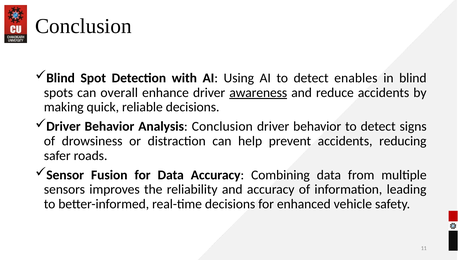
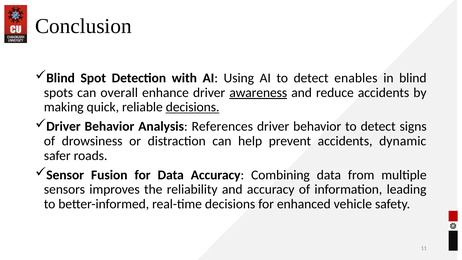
decisions at (193, 107) underline: none -> present
Analysis Conclusion: Conclusion -> References
reducing: reducing -> dynamic
